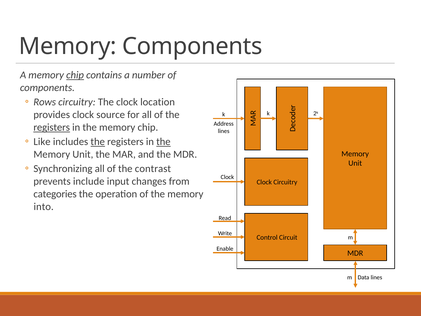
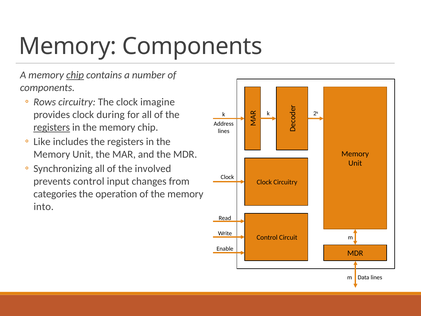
location: location -> imagine
source: source -> during
the at (98, 142) underline: present -> none
the at (163, 142) underline: present -> none
contrast: contrast -> involved
prevents include: include -> control
